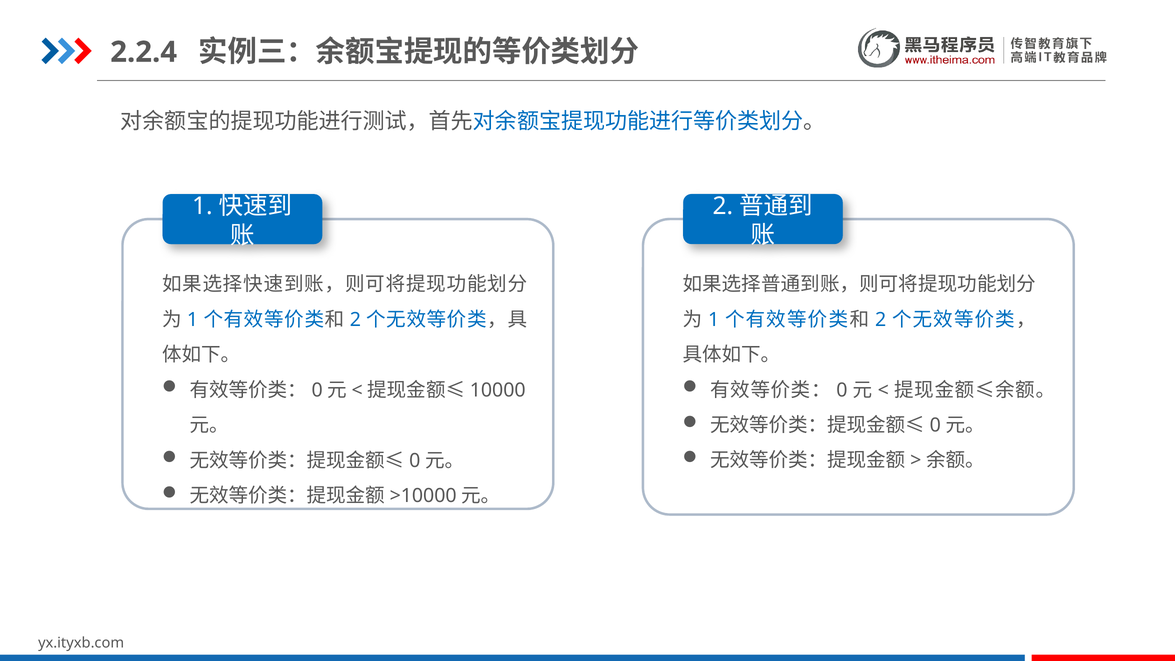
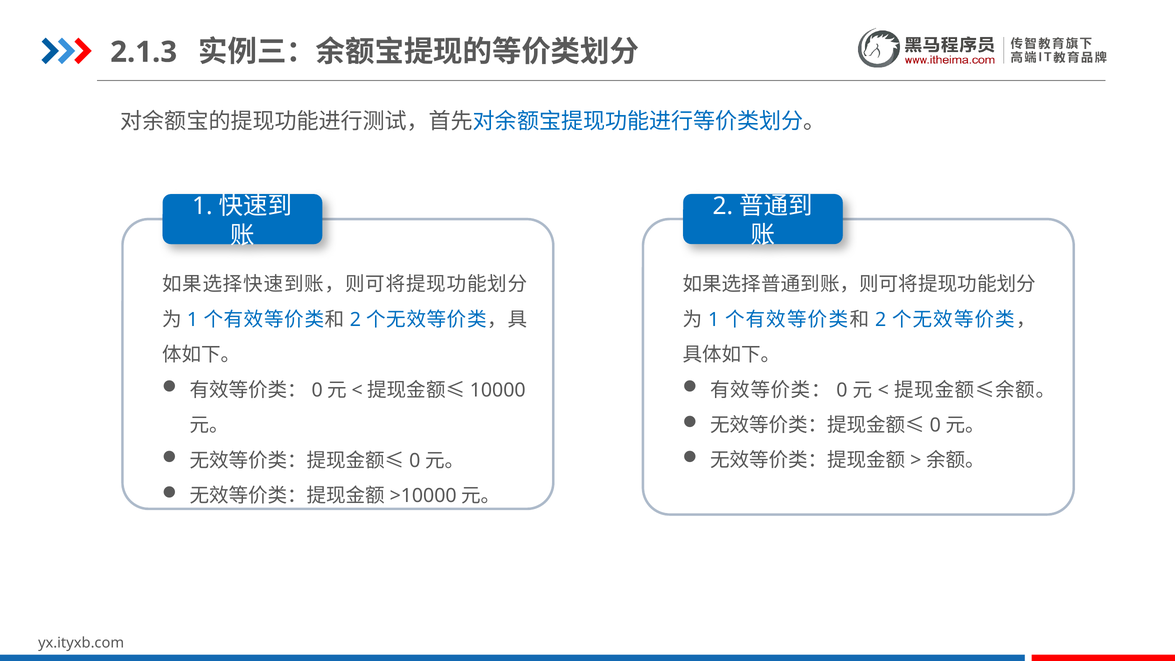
2.2.4: 2.2.4 -> 2.1.3
